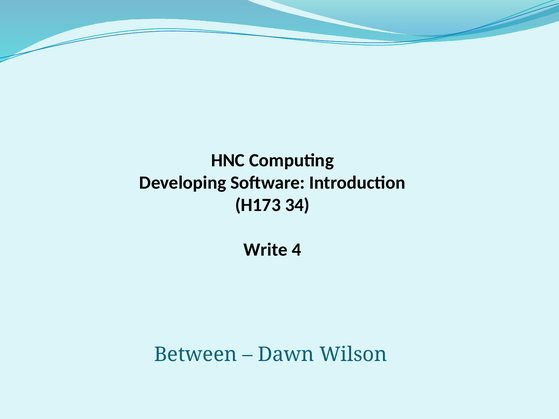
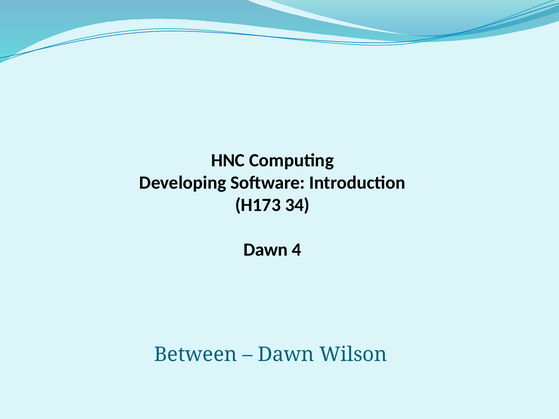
Write at (266, 250): Write -> Dawn
